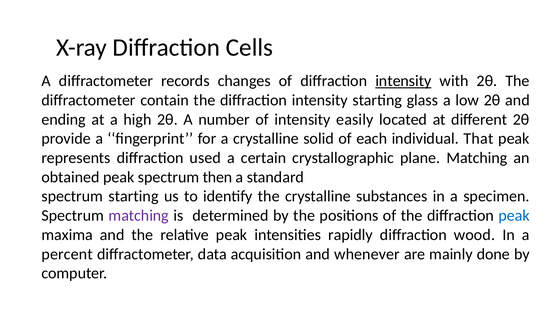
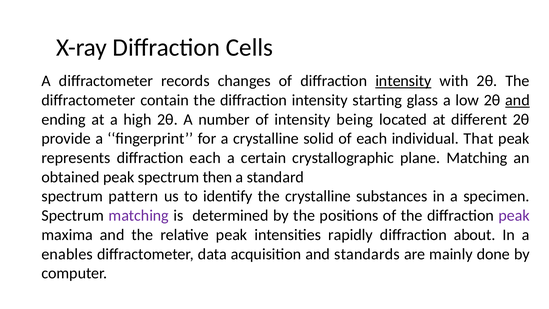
and at (518, 100) underline: none -> present
easily: easily -> being
diffraction used: used -> each
spectrum starting: starting -> pattern
peak at (514, 215) colour: blue -> purple
wood: wood -> about
percent: percent -> enables
whenever: whenever -> standards
